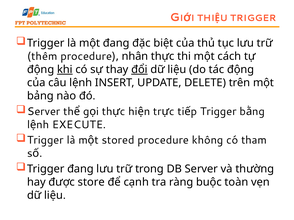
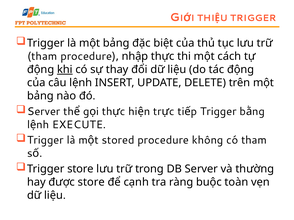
là một đang: đang -> bảng
thêm at (42, 56): thêm -> tham
nhân: nhân -> nhập
đổi underline: present -> none
Trigger đang: đang -> store
